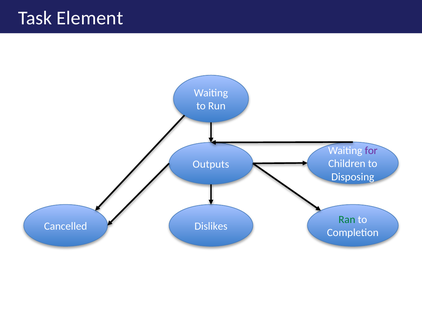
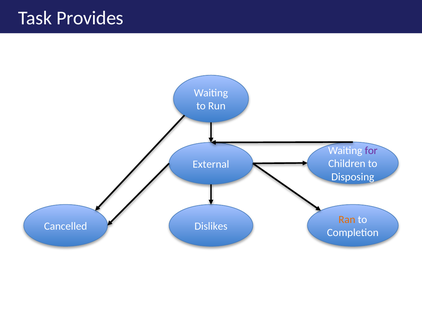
Element: Element -> Provides
Outputs: Outputs -> External
Ran colour: green -> orange
